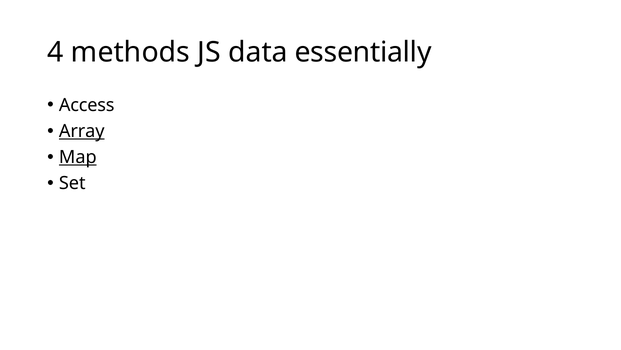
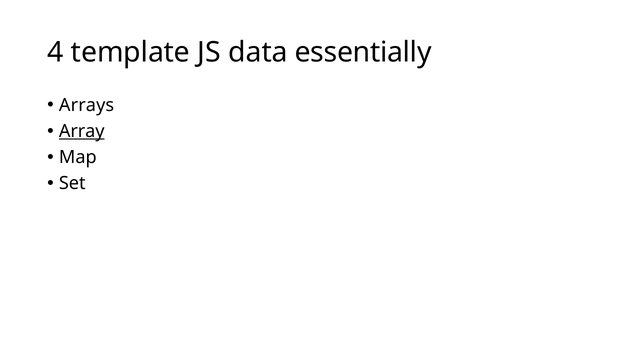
methods: methods -> template
Access: Access -> Arrays
Map underline: present -> none
